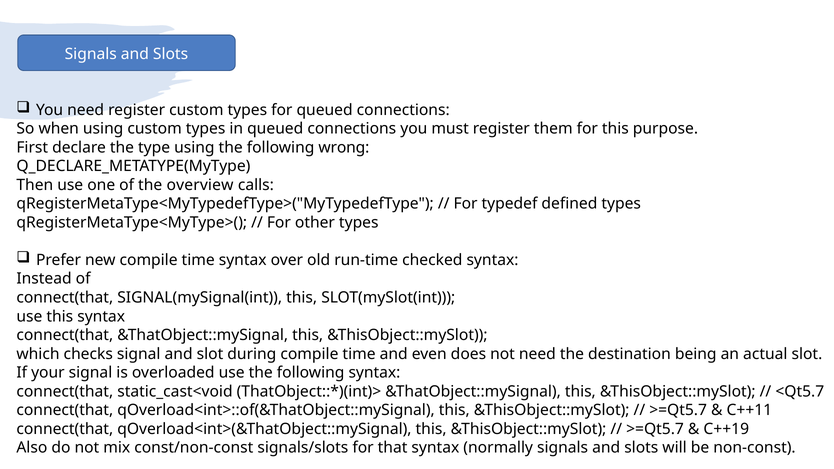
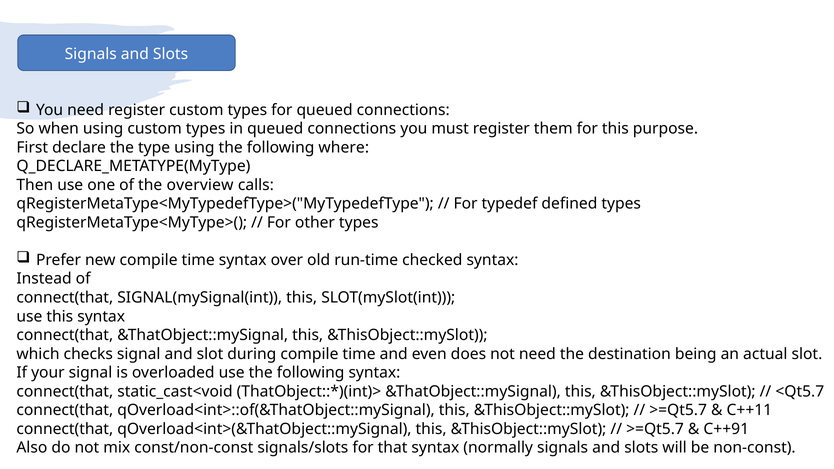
wrong: wrong -> where
C++19: C++19 -> C++91
